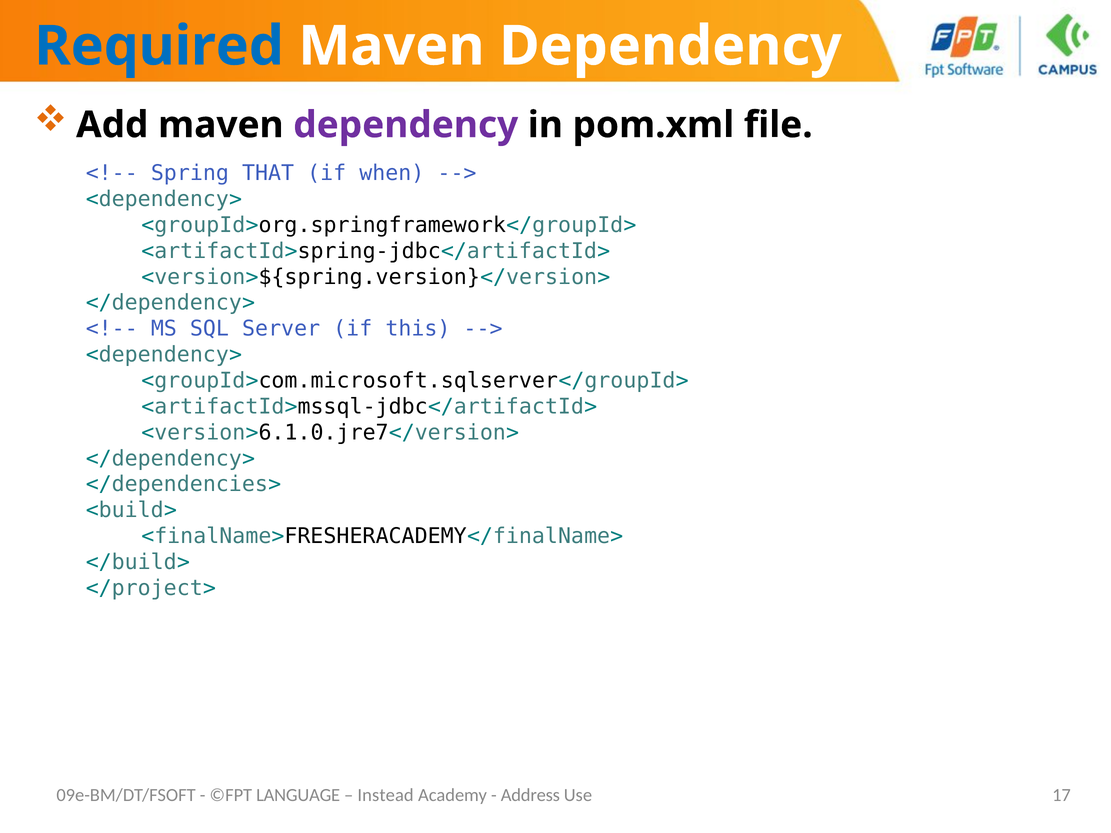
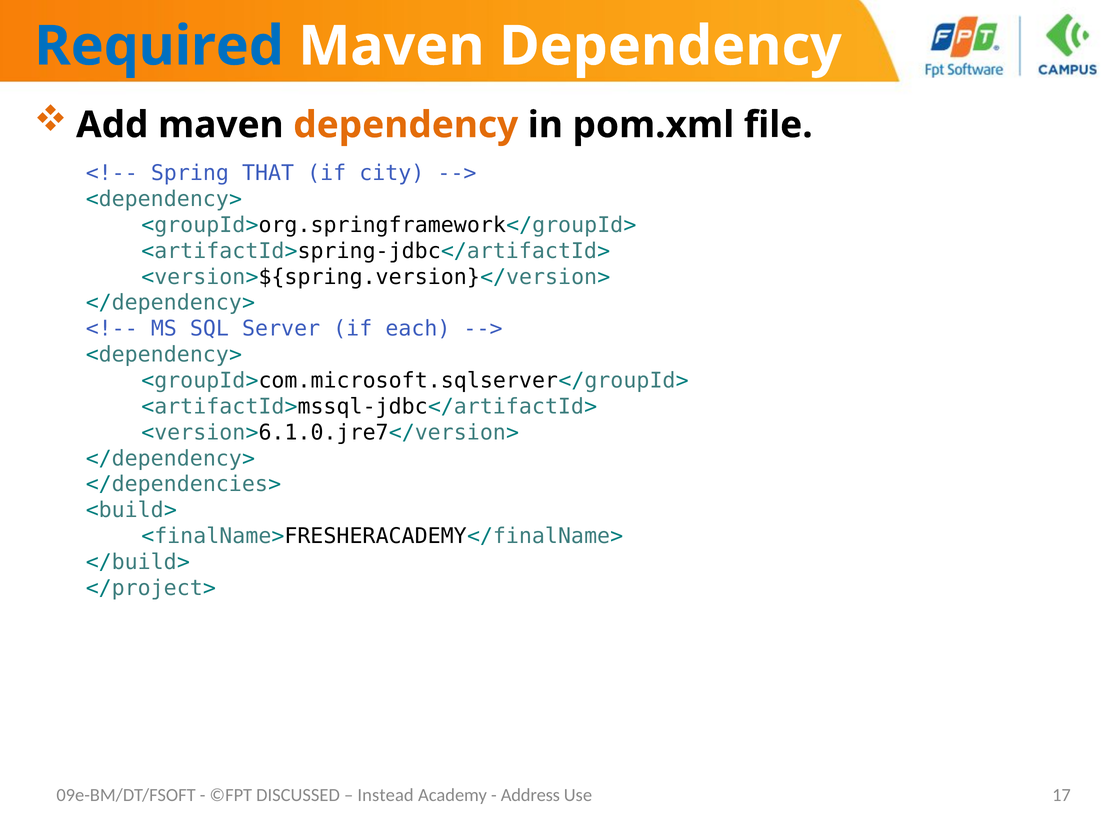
dependency at (406, 125) colour: purple -> orange
when: when -> city
this: this -> each
LANGUAGE: LANGUAGE -> DISCUSSED
